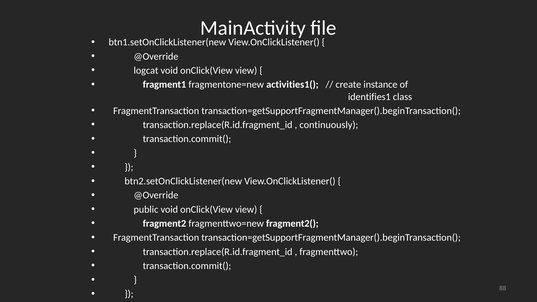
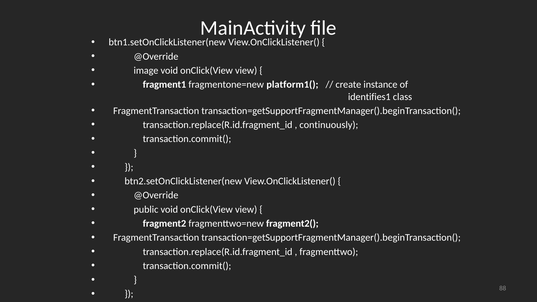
logcat: logcat -> image
activities1(: activities1( -> platform1(
